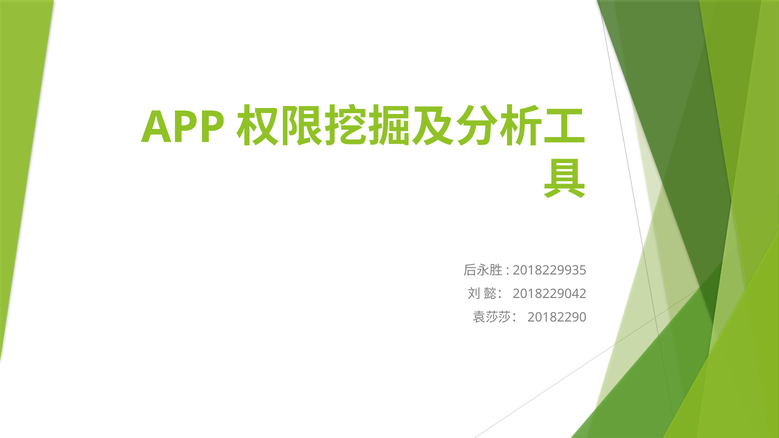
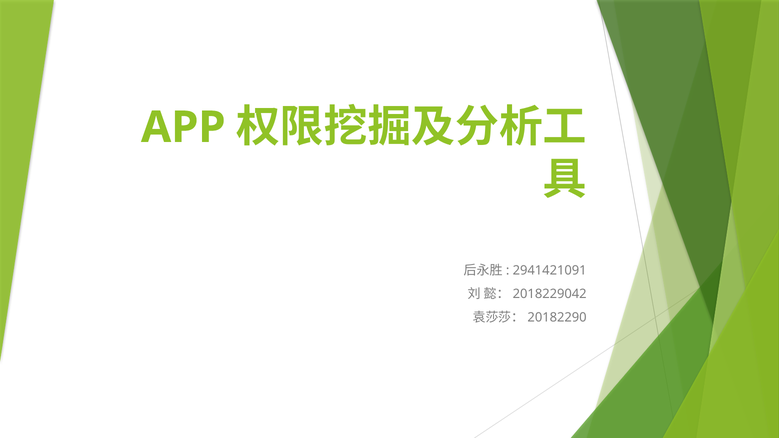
2018229935: 2018229935 -> 2941421091
